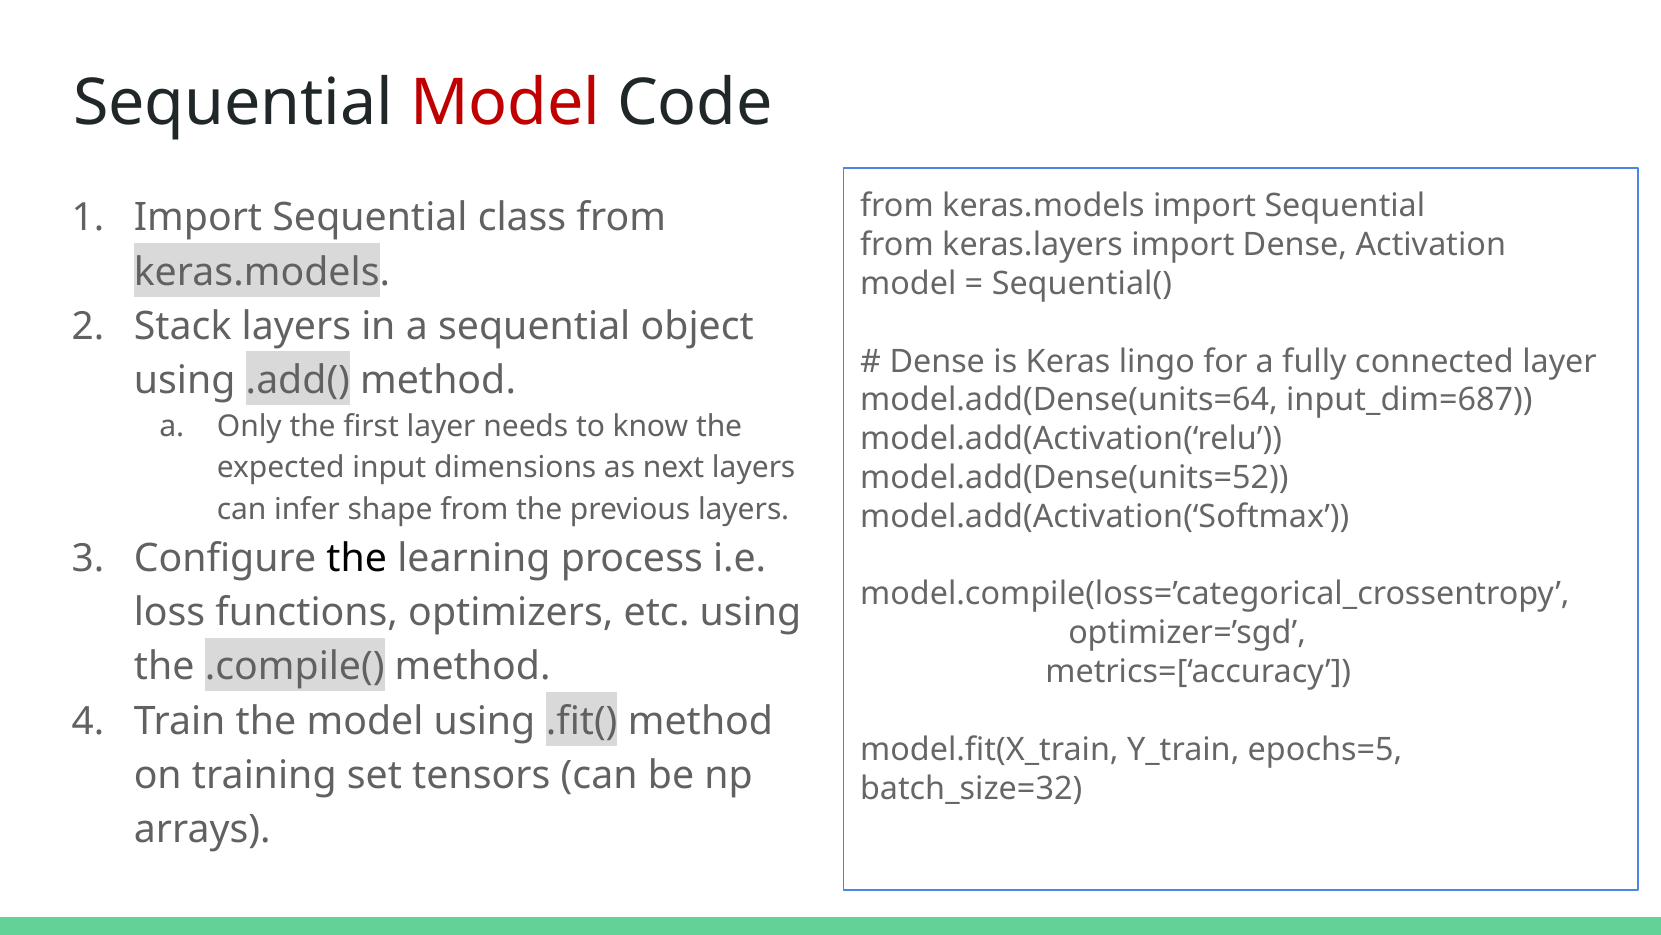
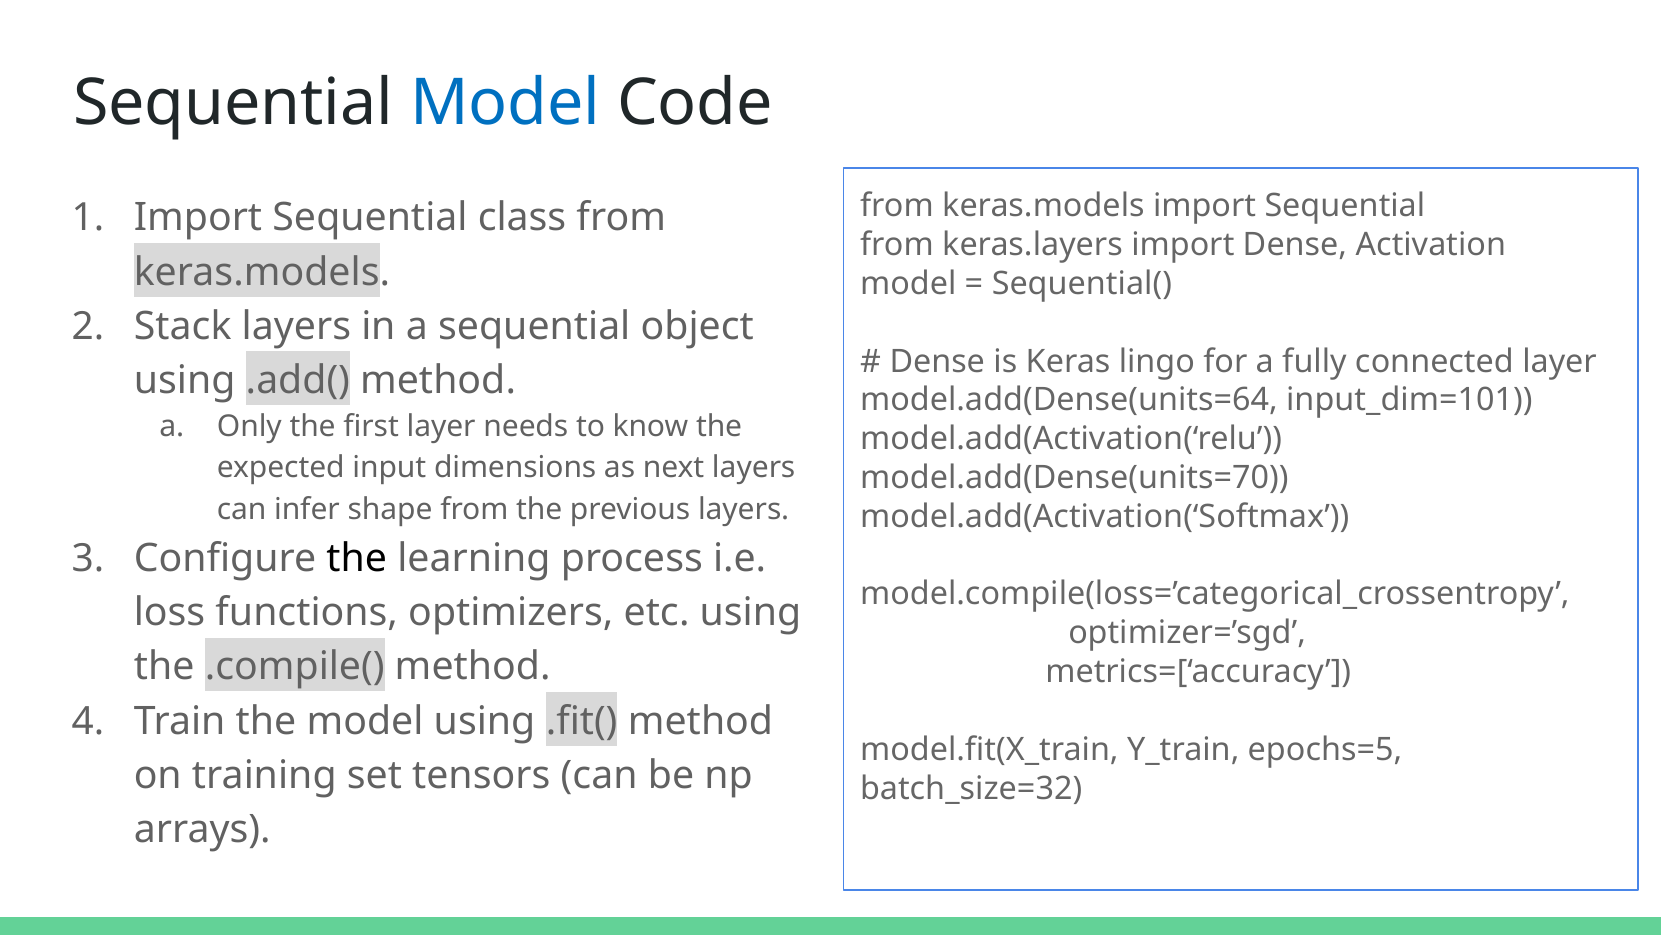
Model at (505, 103) colour: red -> blue
input_dim=687: input_dim=687 -> input_dim=101
model.add(Dense(units=52: model.add(Dense(units=52 -> model.add(Dense(units=70
